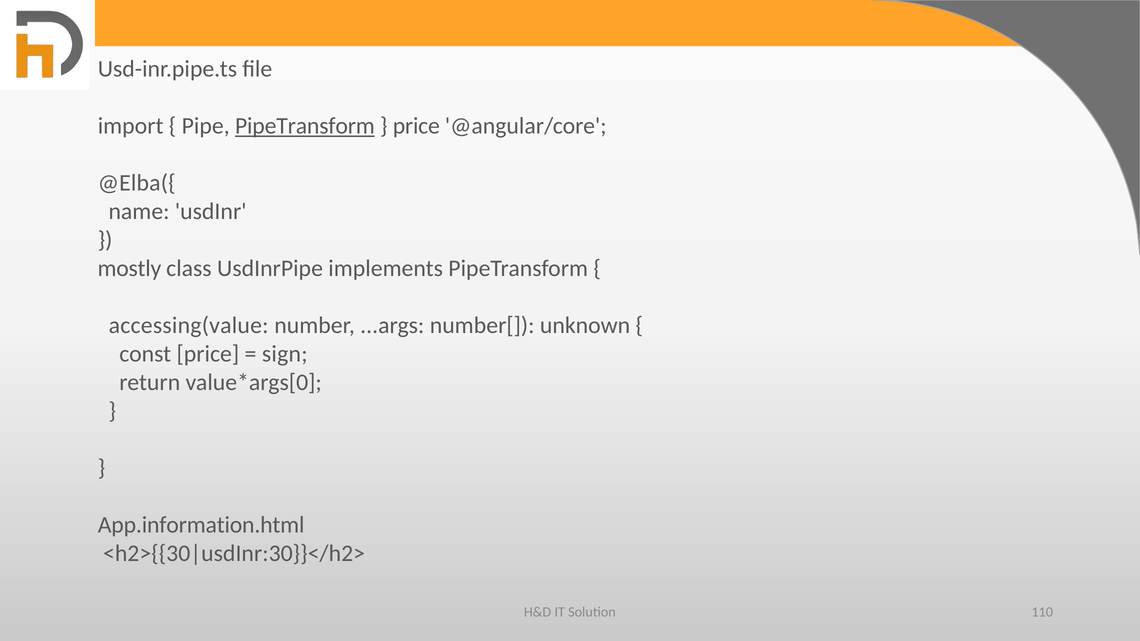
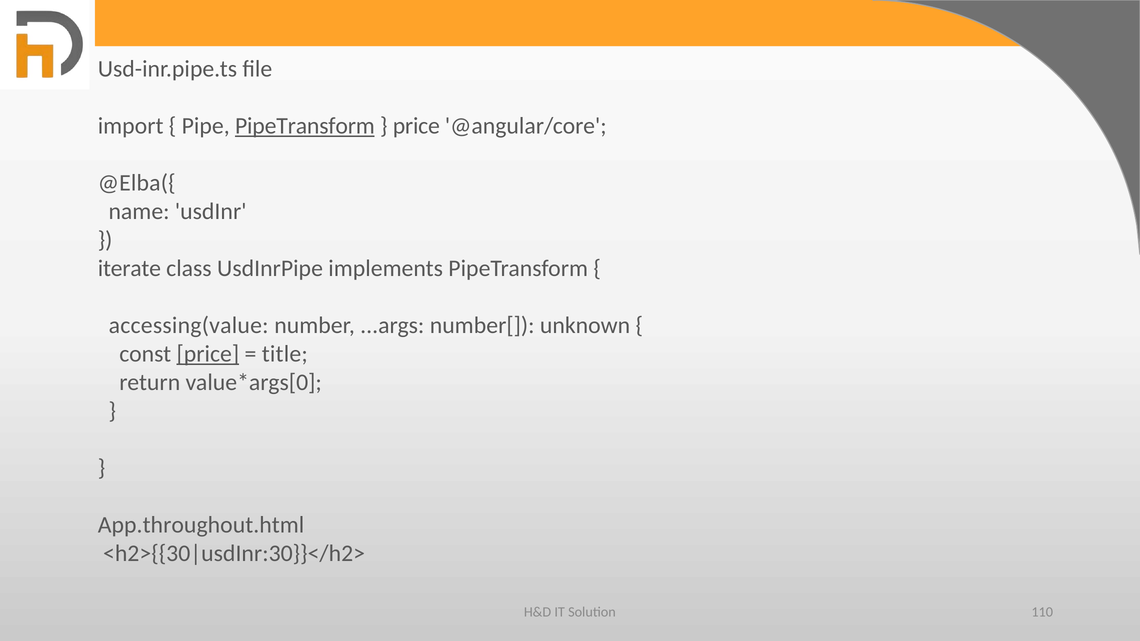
mostly: mostly -> iterate
price at (208, 354) underline: none -> present
sign: sign -> title
App.information.html: App.information.html -> App.throughout.html
